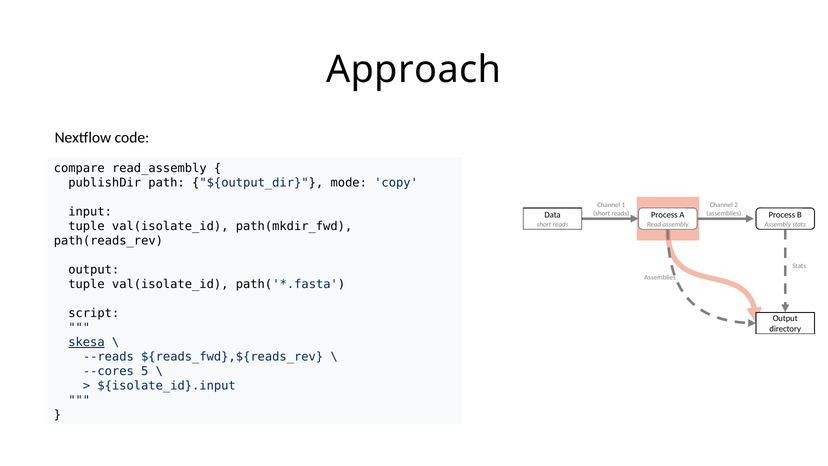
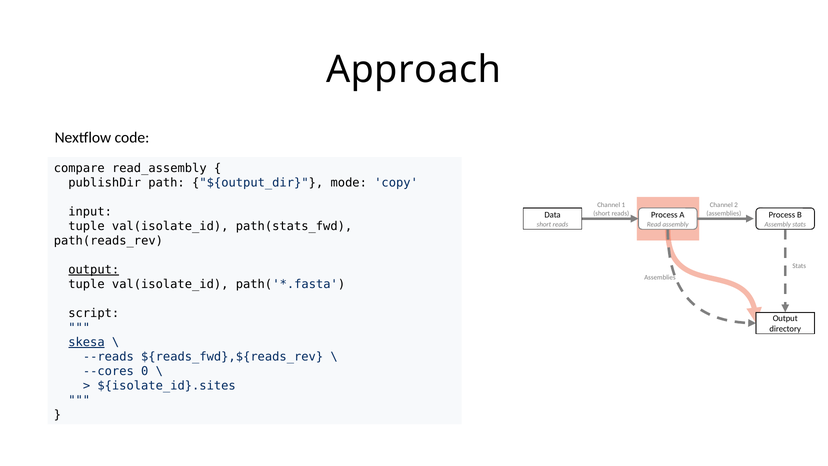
path(mkdir_fwd: path(mkdir_fwd -> path(stats_fwd
output at (94, 270) underline: none -> present
5: 5 -> 0
${isolate_id}.input: ${isolate_id}.input -> ${isolate_id}.sites
